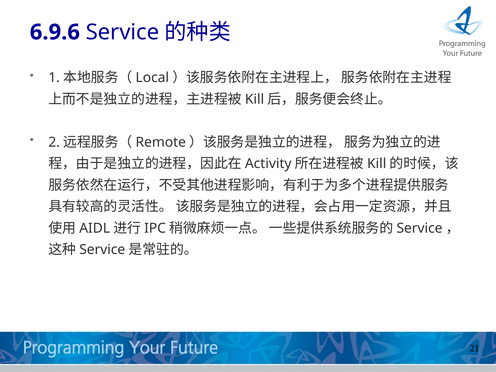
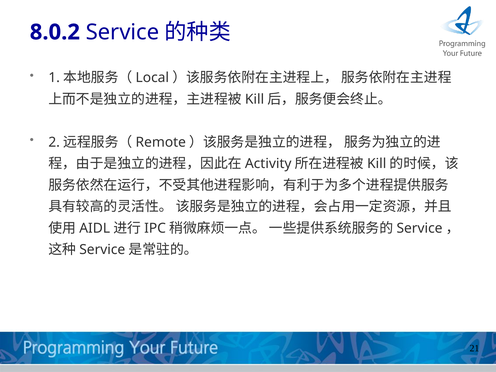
6.9.6: 6.9.6 -> 8.0.2
